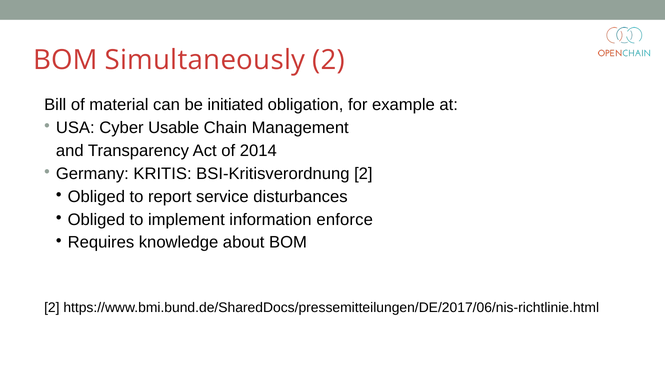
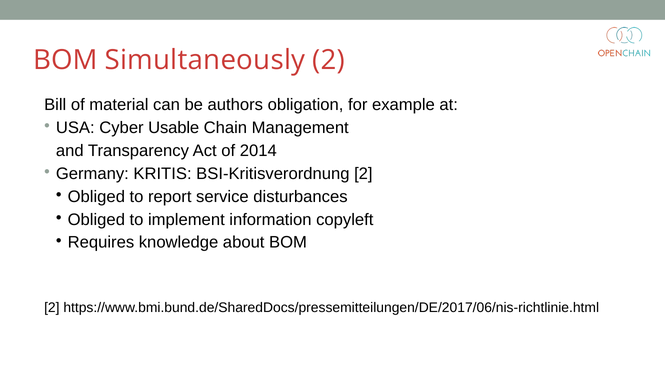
initiated: initiated -> authors
enforce: enforce -> copyleft
